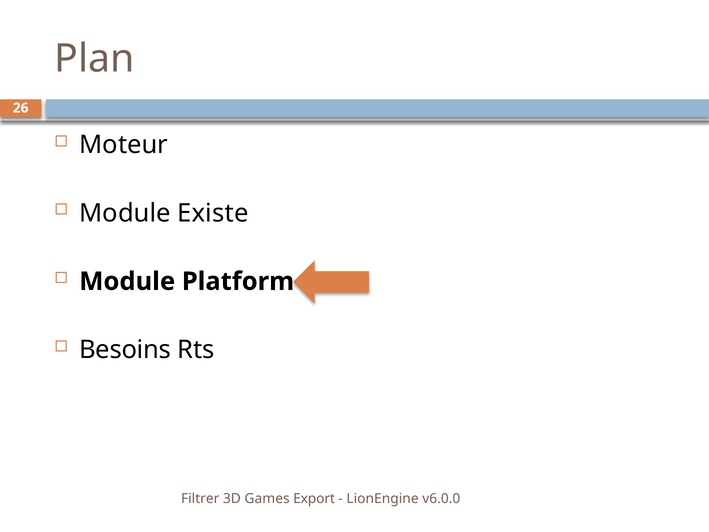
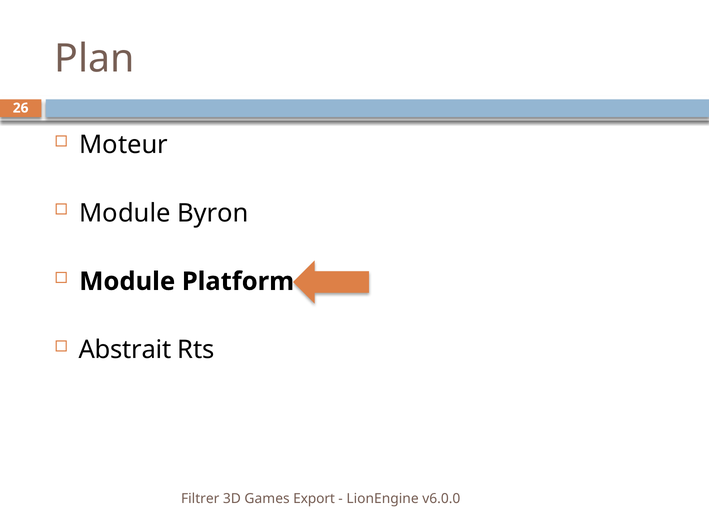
Existe: Existe -> Byron
Besoins: Besoins -> Abstrait
